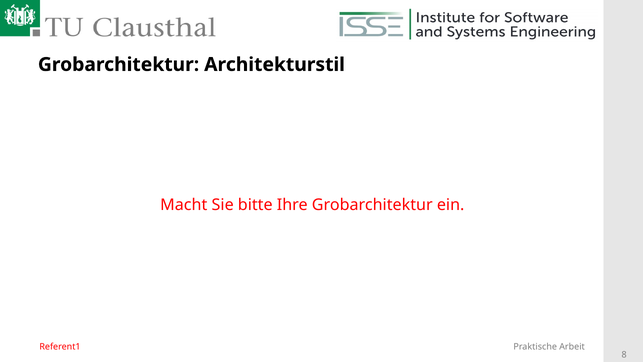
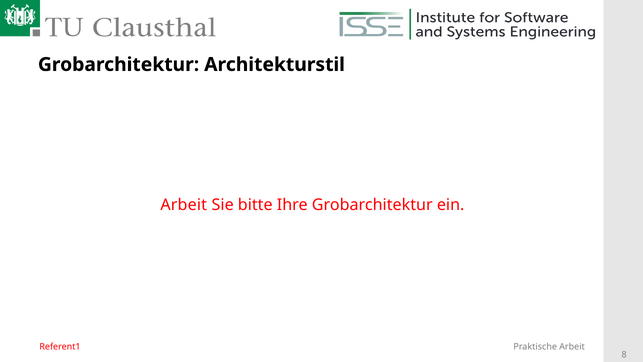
Macht at (184, 205): Macht -> Arbeit
